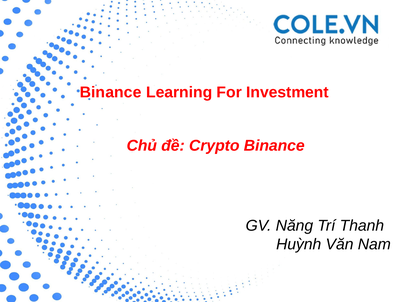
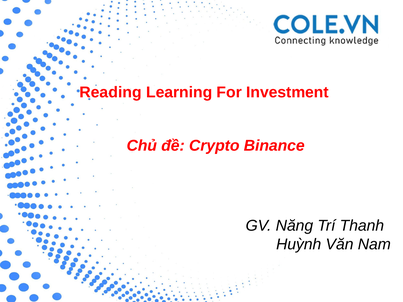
Binance at (111, 92): Binance -> Reading
